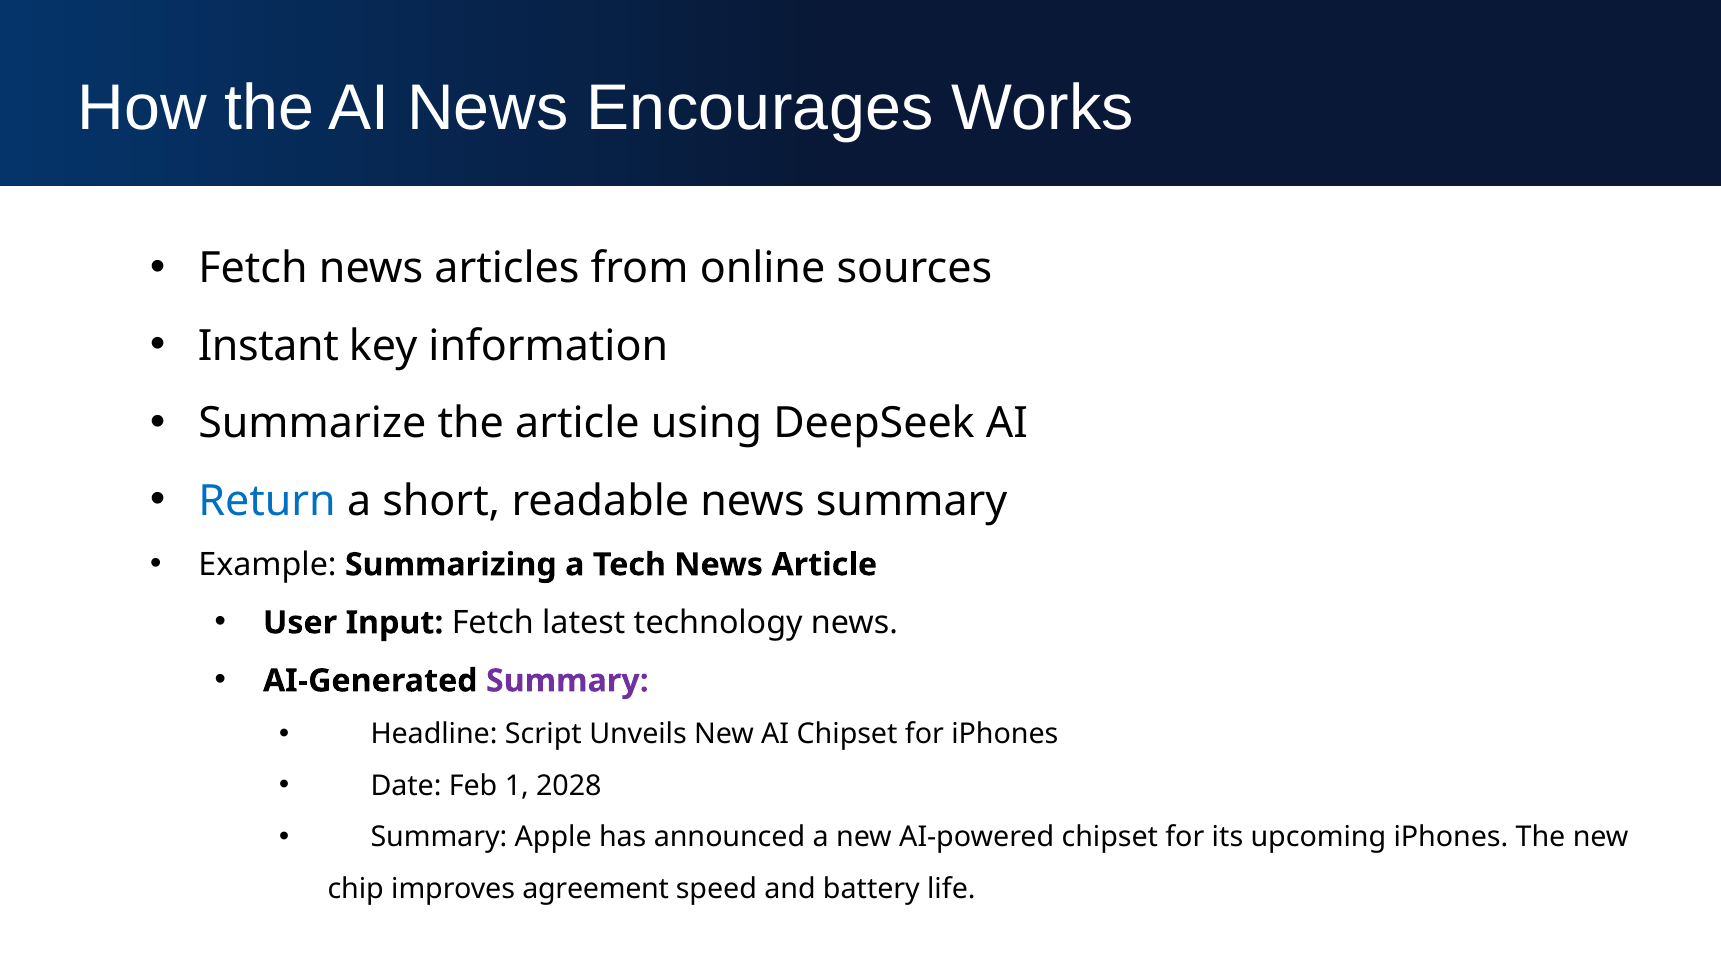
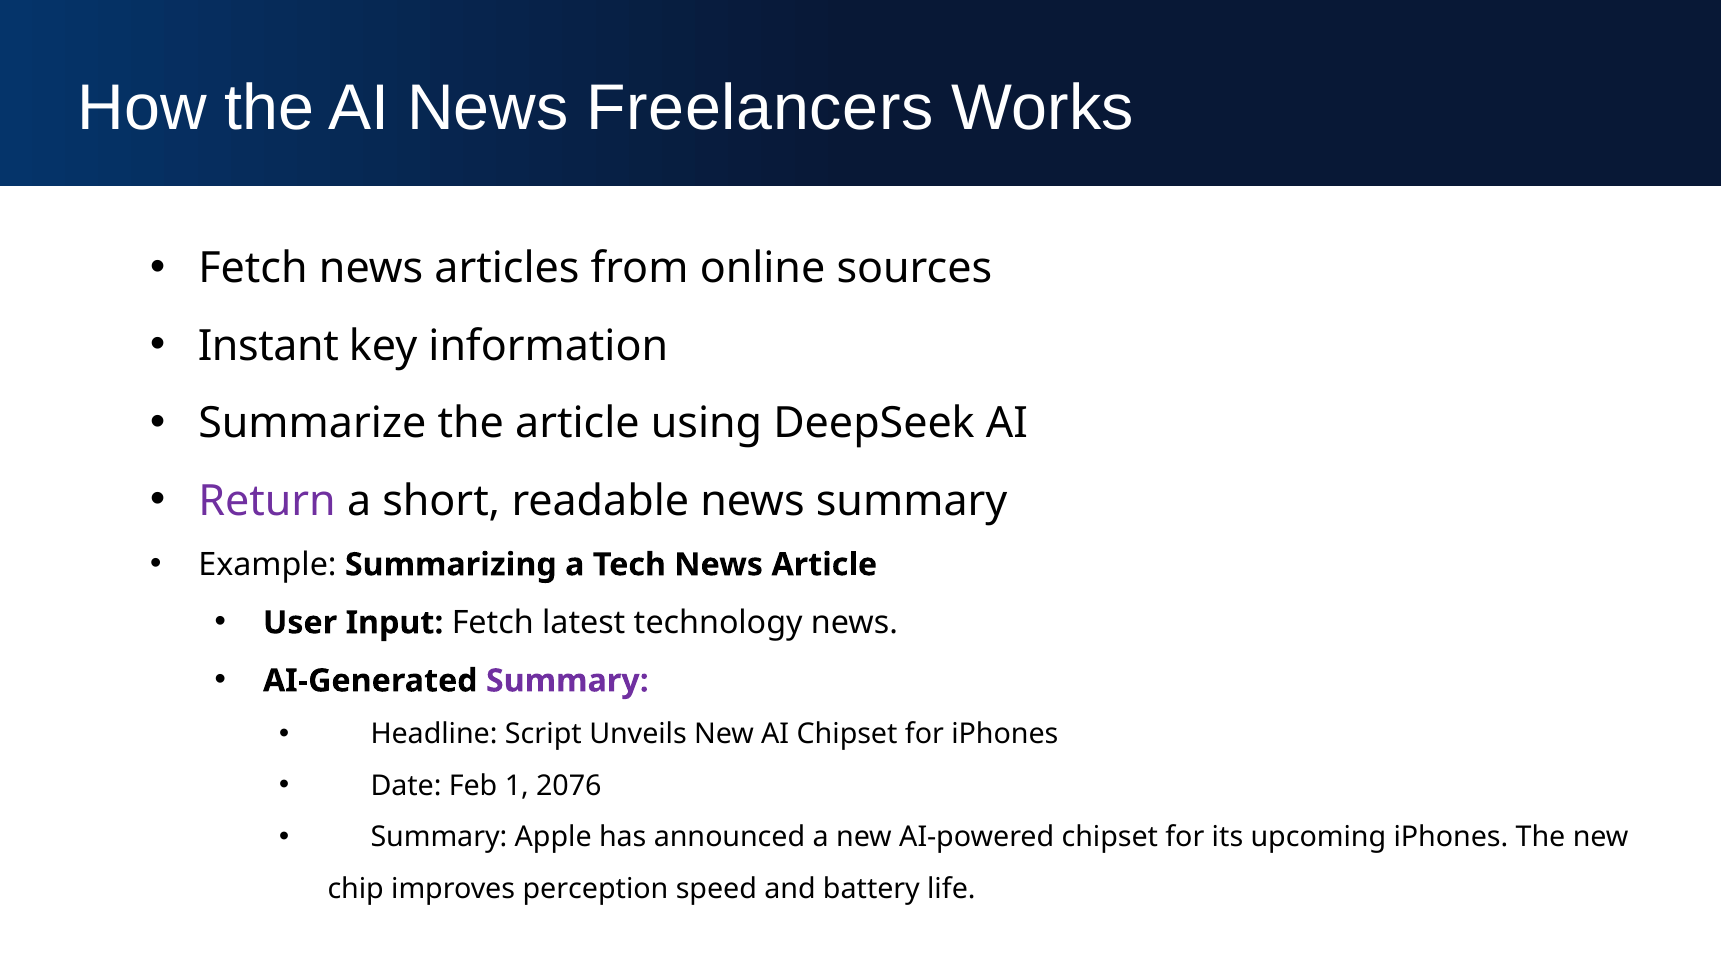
Encourages: Encourages -> Freelancers
Return colour: blue -> purple
2028: 2028 -> 2076
agreement: agreement -> perception
